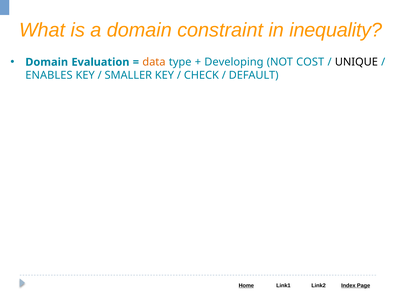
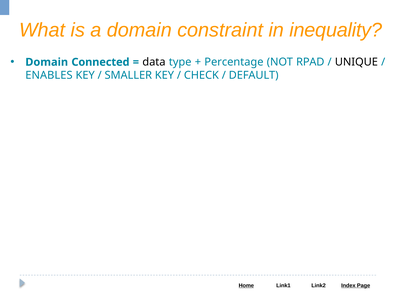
Evaluation: Evaluation -> Connected
data colour: orange -> black
Developing: Developing -> Percentage
COST: COST -> RPAD
